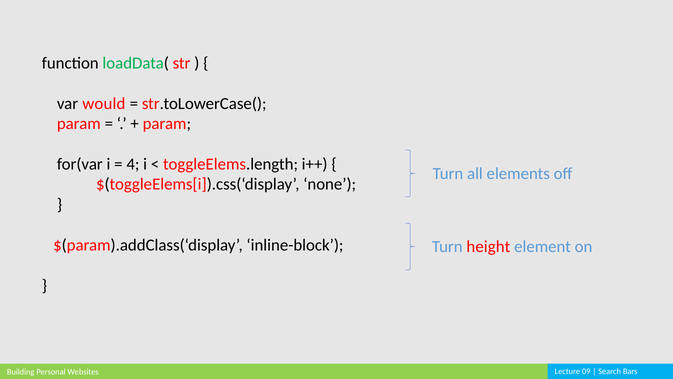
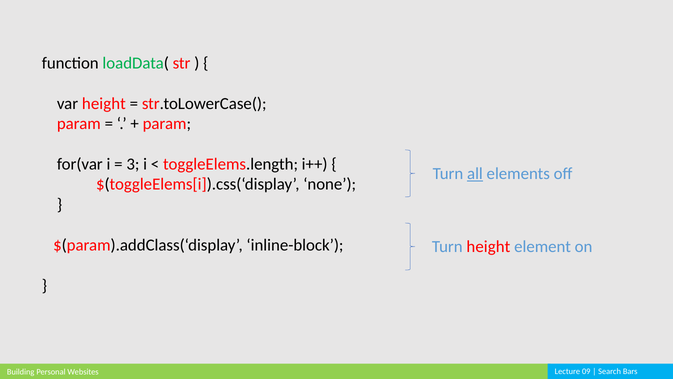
var would: would -> height
4: 4 -> 3
all underline: none -> present
